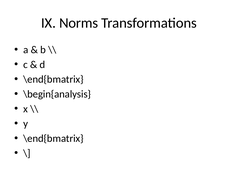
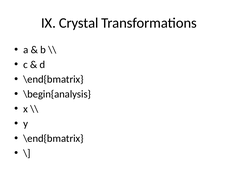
Norms: Norms -> Crystal
